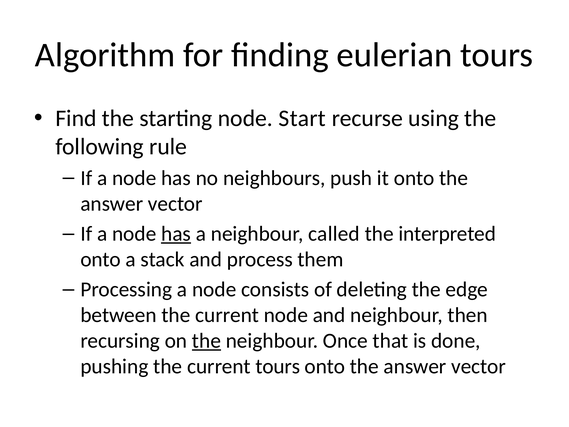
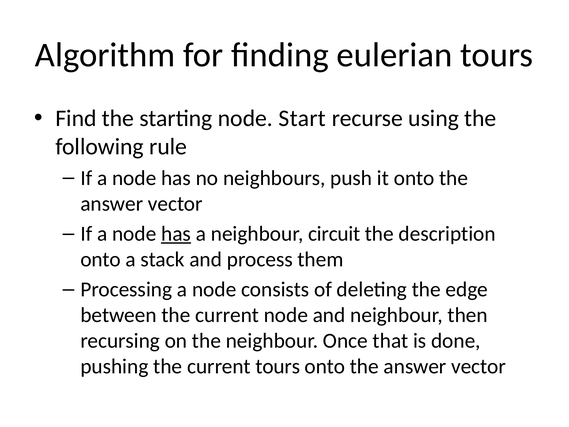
called: called -> circuit
interpreted: interpreted -> description
the at (206, 341) underline: present -> none
